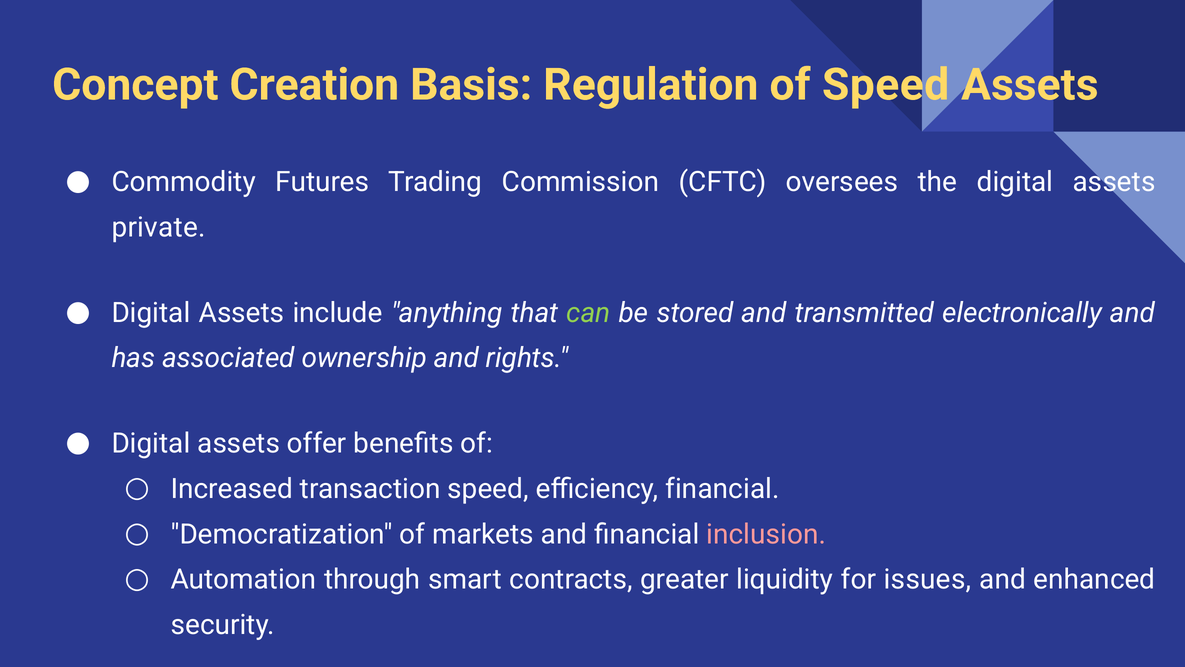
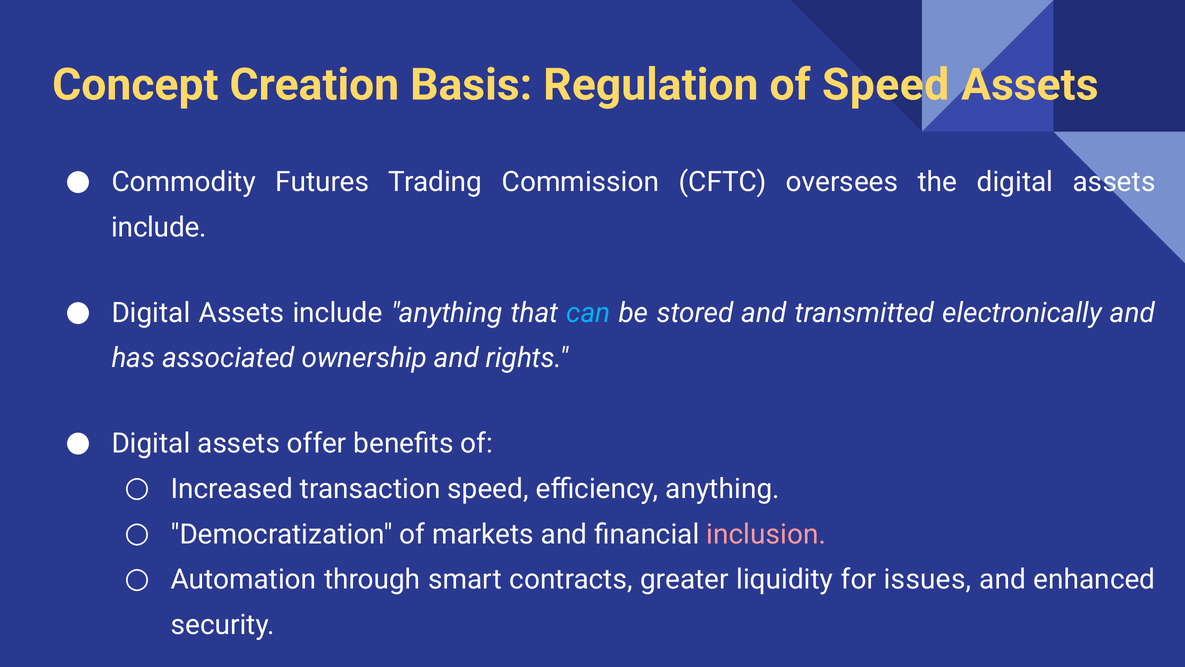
private at (159, 227): private -> include
can colour: light green -> light blue
efficiency financial: financial -> anything
